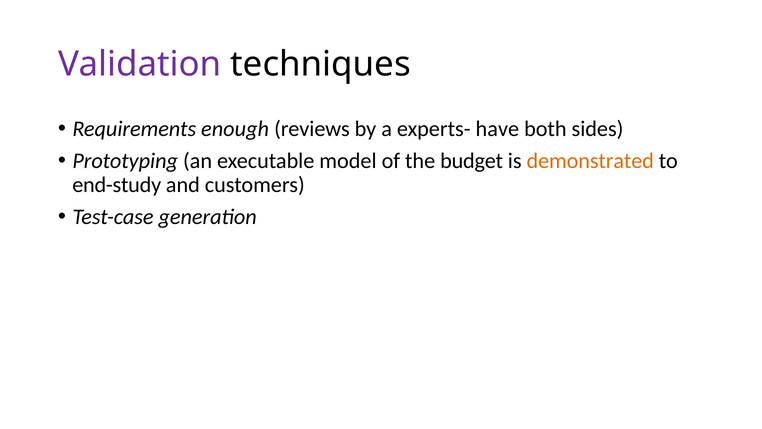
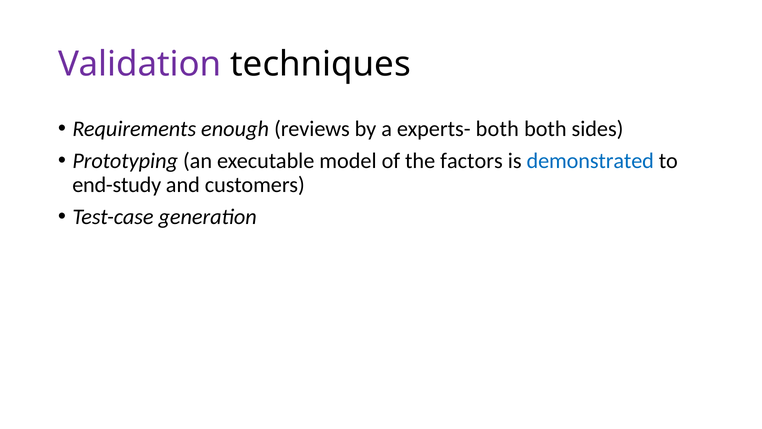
experts- have: have -> both
budget: budget -> factors
demonstrated colour: orange -> blue
